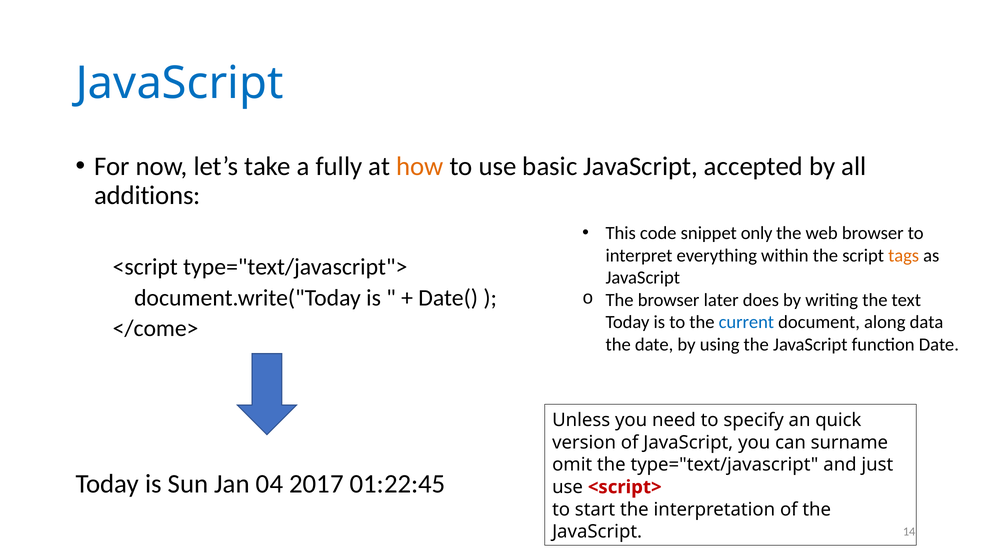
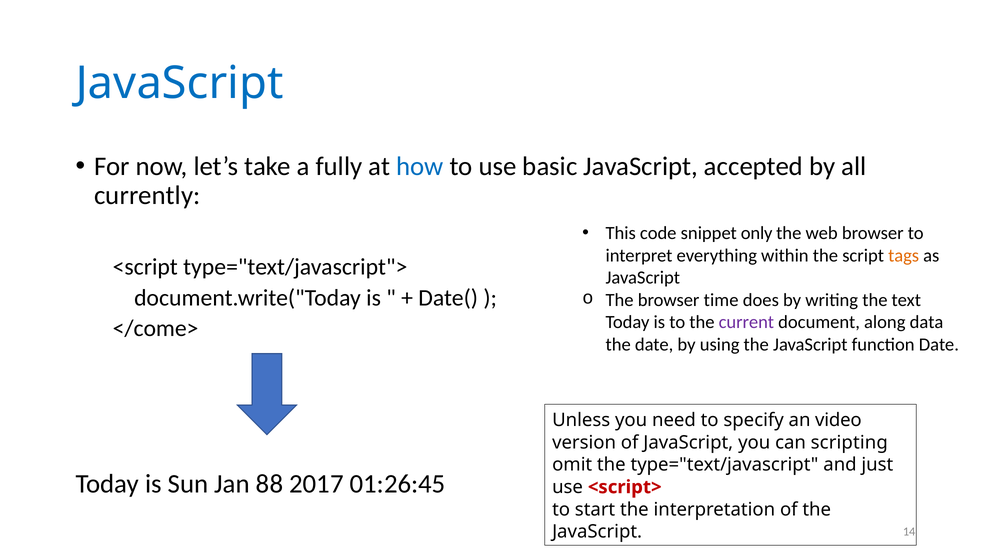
how colour: orange -> blue
additions: additions -> currently
later: later -> time
current colour: blue -> purple
quick: quick -> video
surname: surname -> scripting
04: 04 -> 88
01:22:45: 01:22:45 -> 01:26:45
